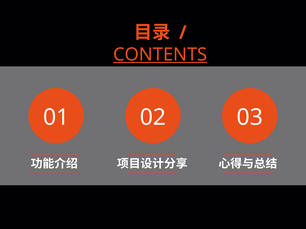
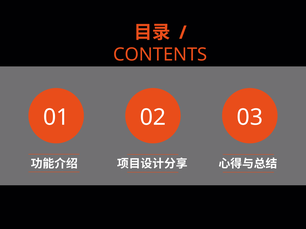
CONTENTS underline: present -> none
